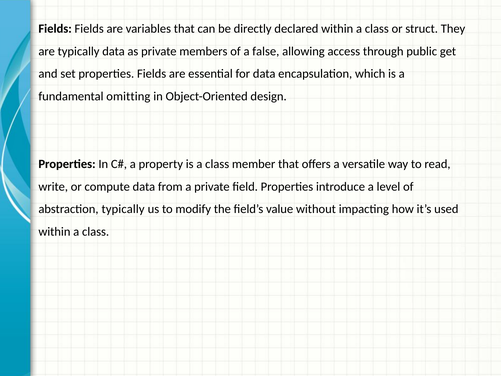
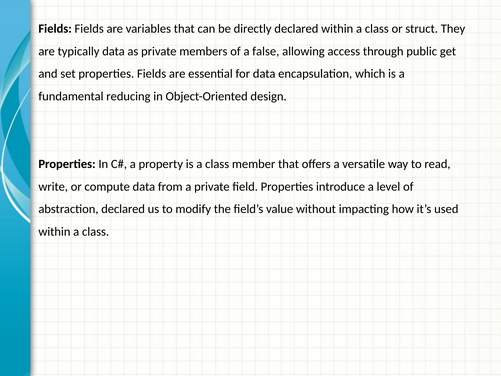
omitting: omitting -> reducing
abstraction typically: typically -> declared
